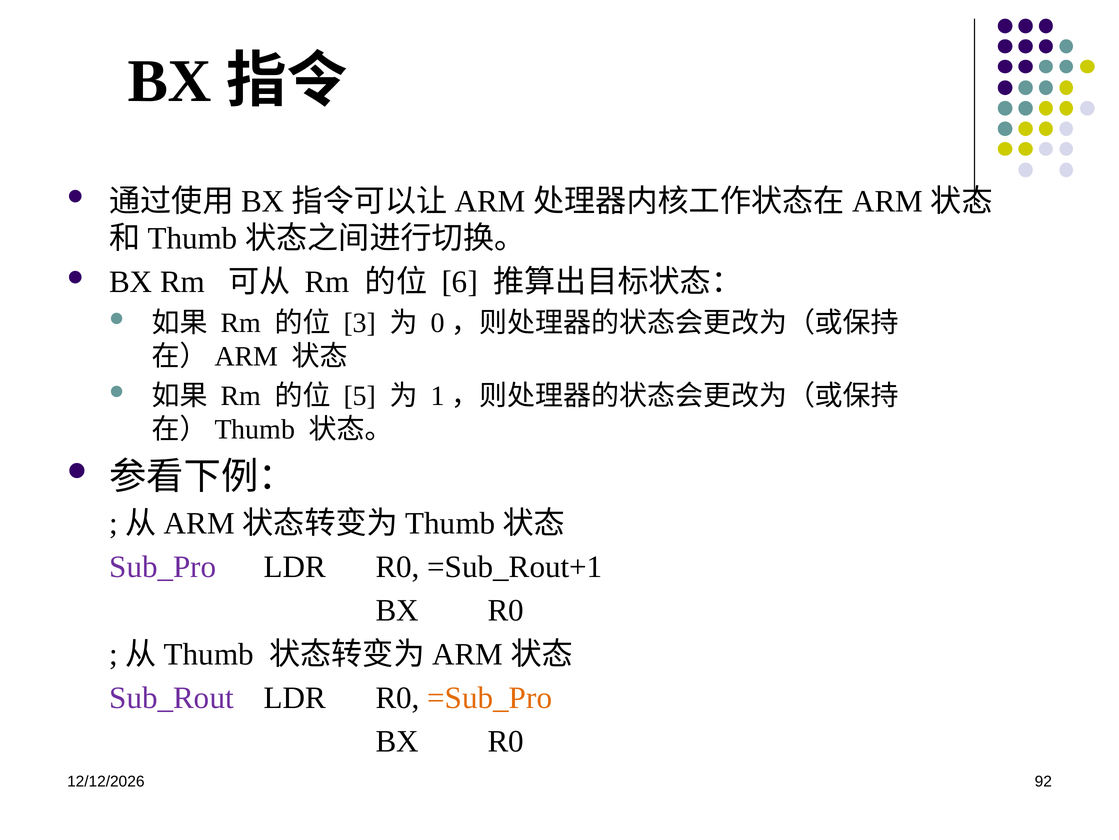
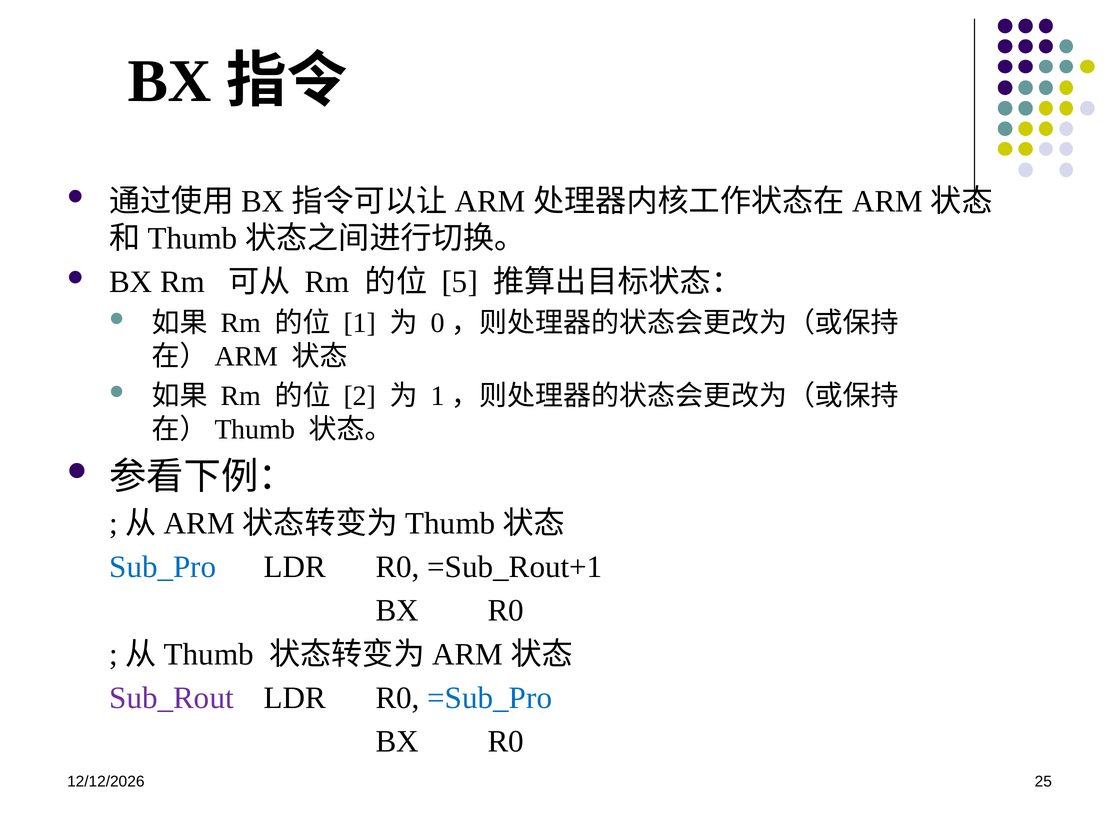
6: 6 -> 5
3: 3 -> 1
5: 5 -> 2
Sub_Pro colour: purple -> blue
=Sub_Pro colour: orange -> blue
92: 92 -> 25
